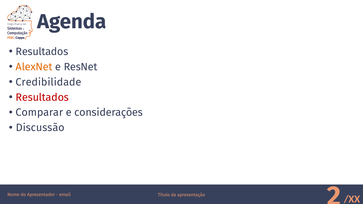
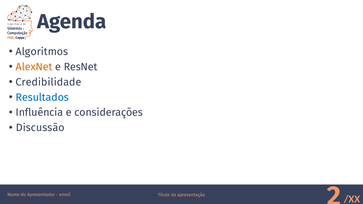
Resultados at (42, 52): Resultados -> Algoritmos
Resultados at (42, 97) colour: red -> blue
Comparar: Comparar -> Influência
